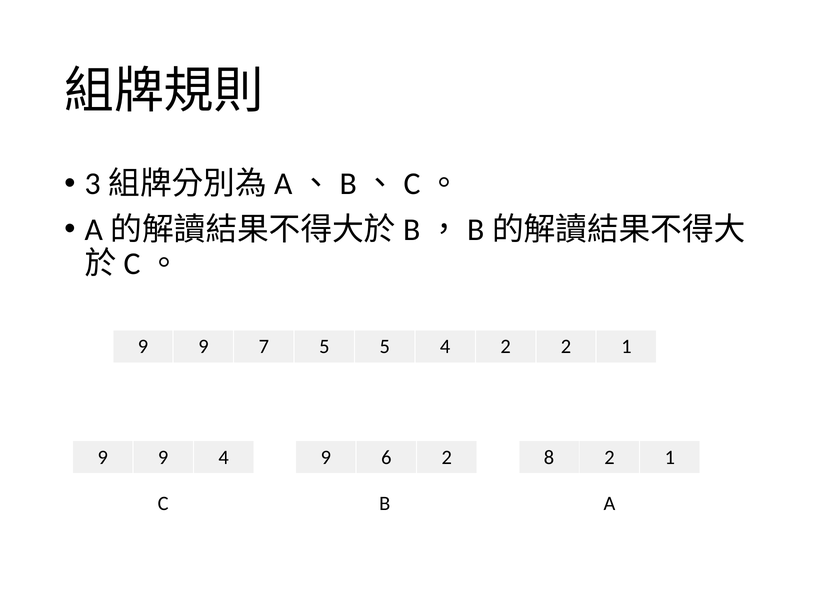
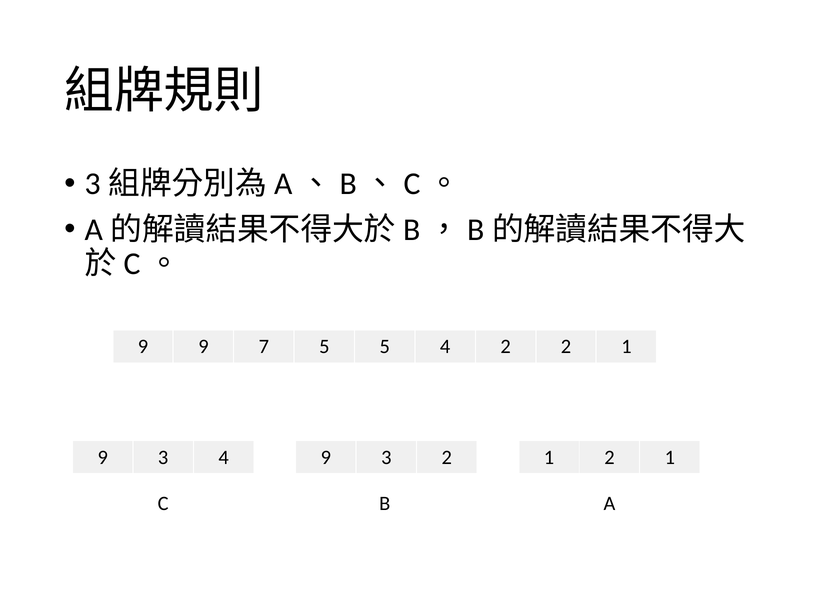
9 at (163, 457): 9 -> 3
6 at (386, 457): 6 -> 3
4 8: 8 -> 1
